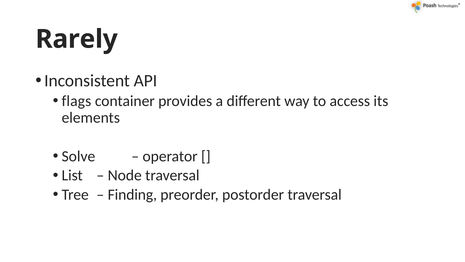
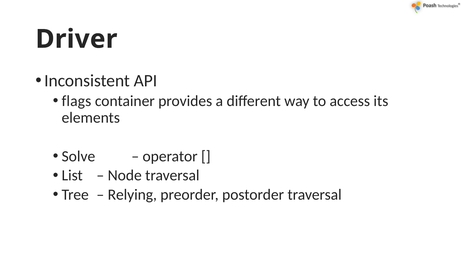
Rarely: Rarely -> Driver
Finding: Finding -> Relying
